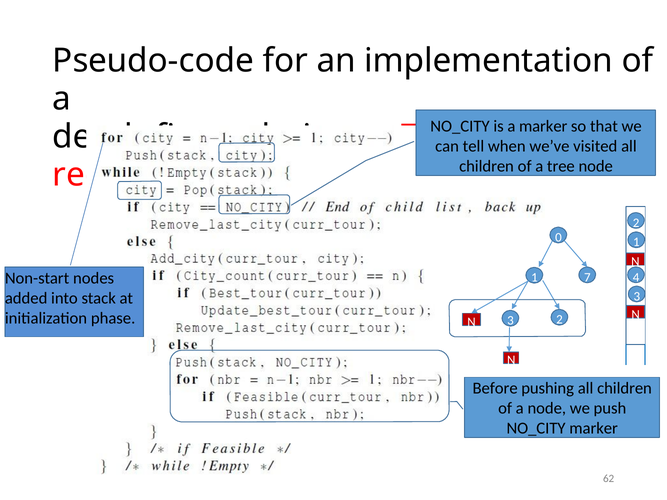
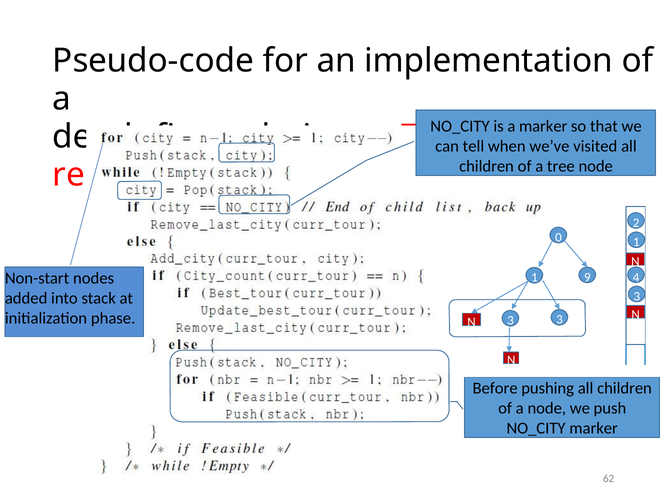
7: 7 -> 9
3 2: 2 -> 3
